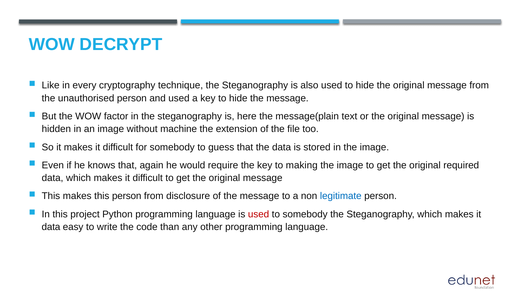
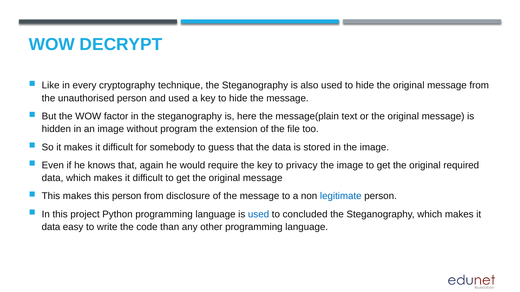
machine: machine -> program
making: making -> privacy
used at (259, 214) colour: red -> blue
to somebody: somebody -> concluded
